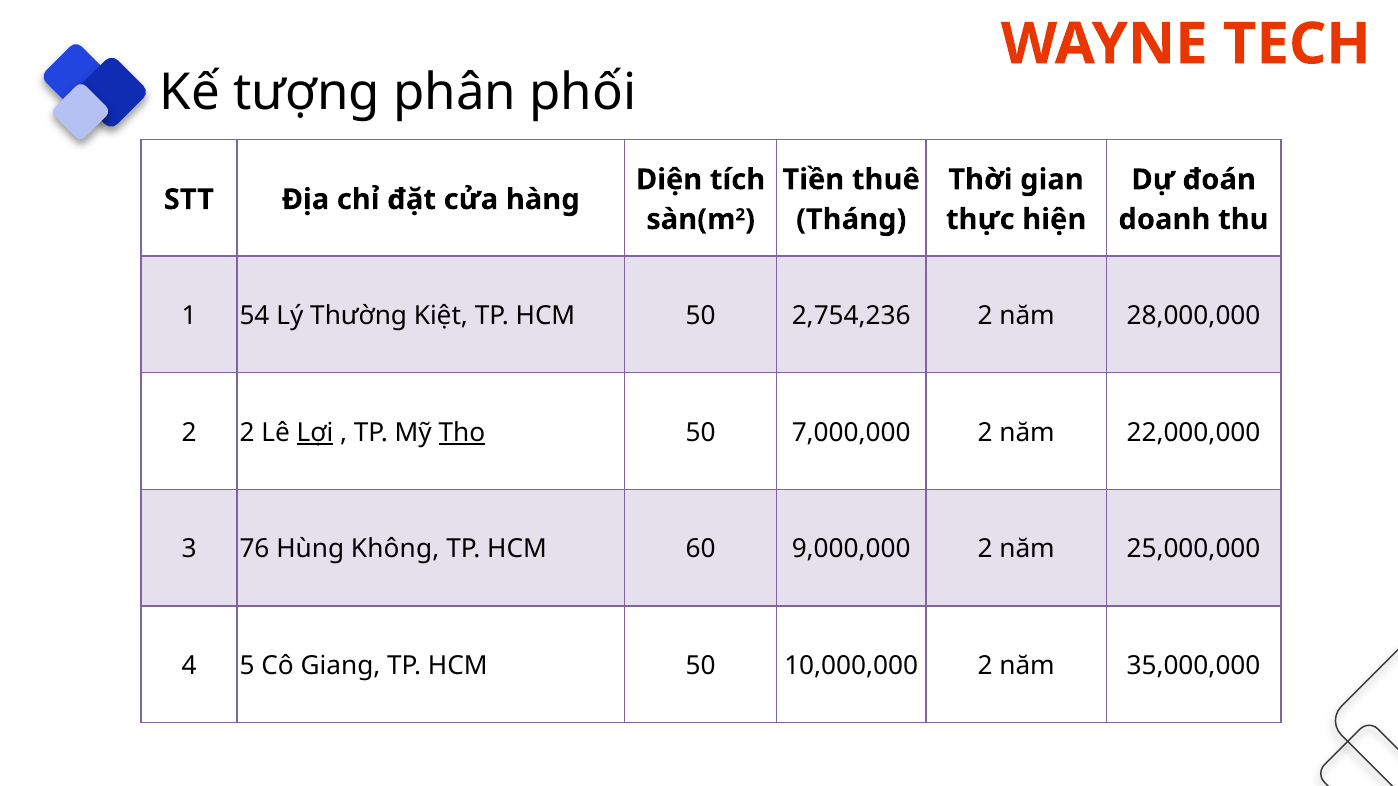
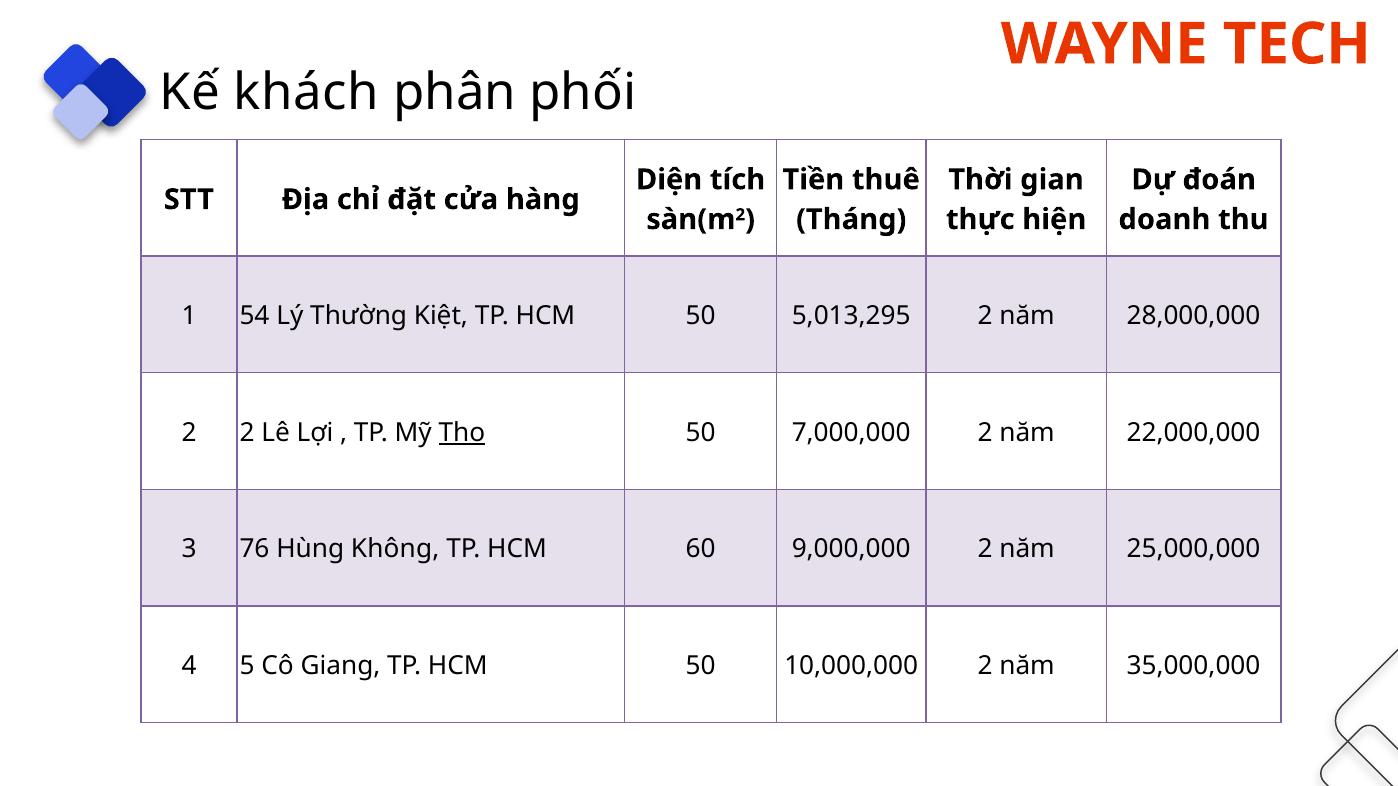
tượng: tượng -> khách
2,754,236: 2,754,236 -> 5,013,295
Lợi underline: present -> none
